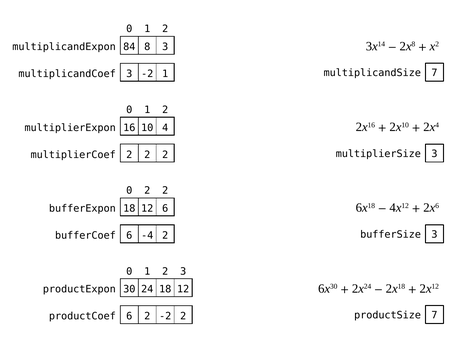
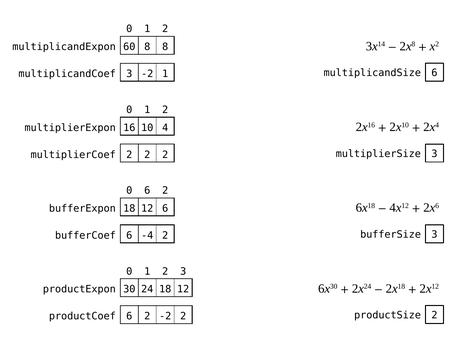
84: 84 -> 60
8 3: 3 -> 8
multiplicandSize 7: 7 -> 6
0 2: 2 -> 6
productSize 7: 7 -> 2
